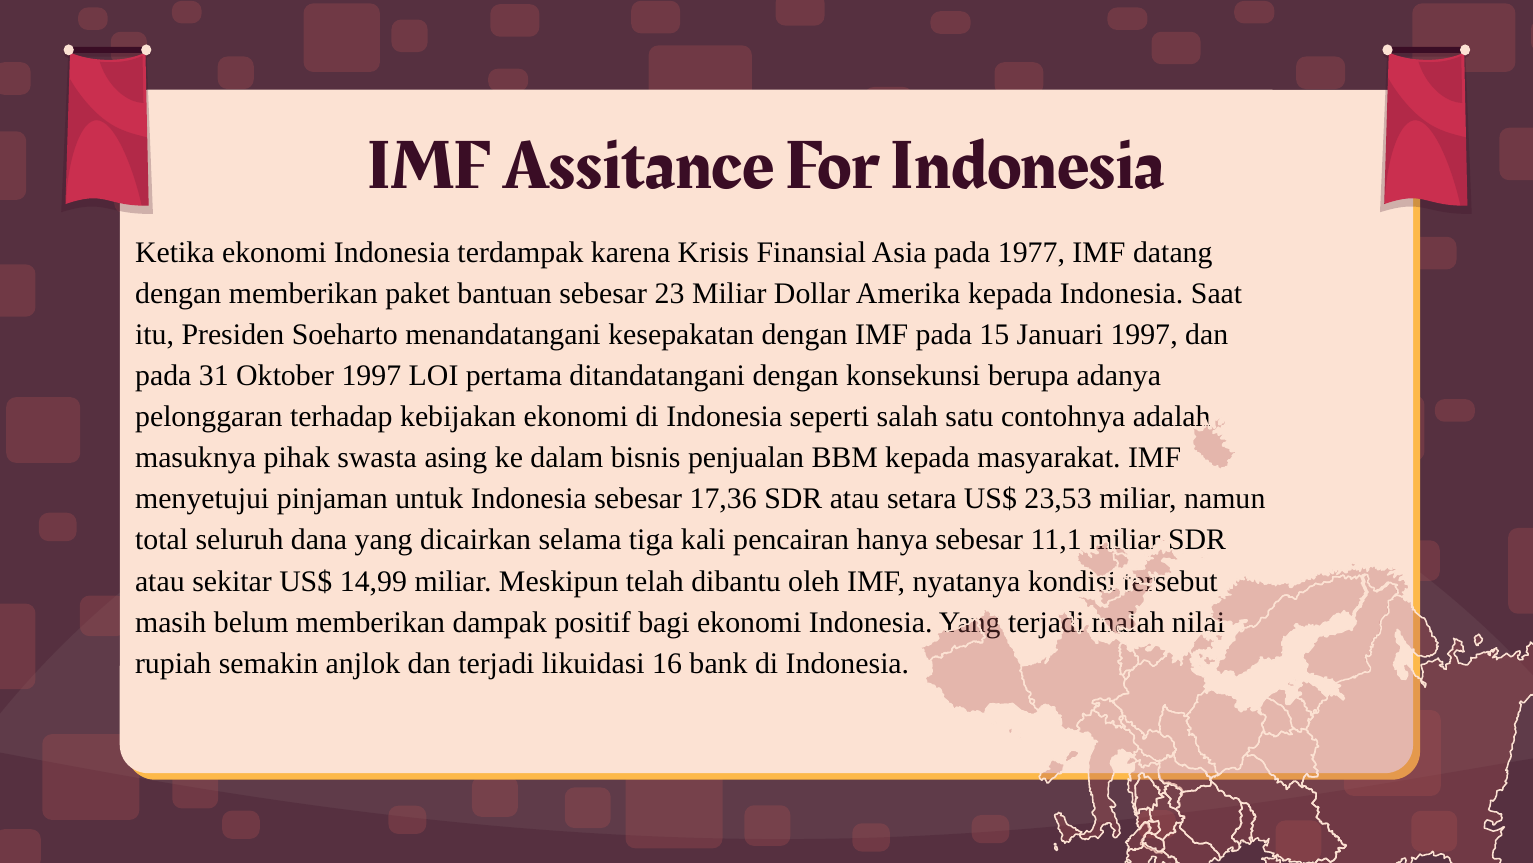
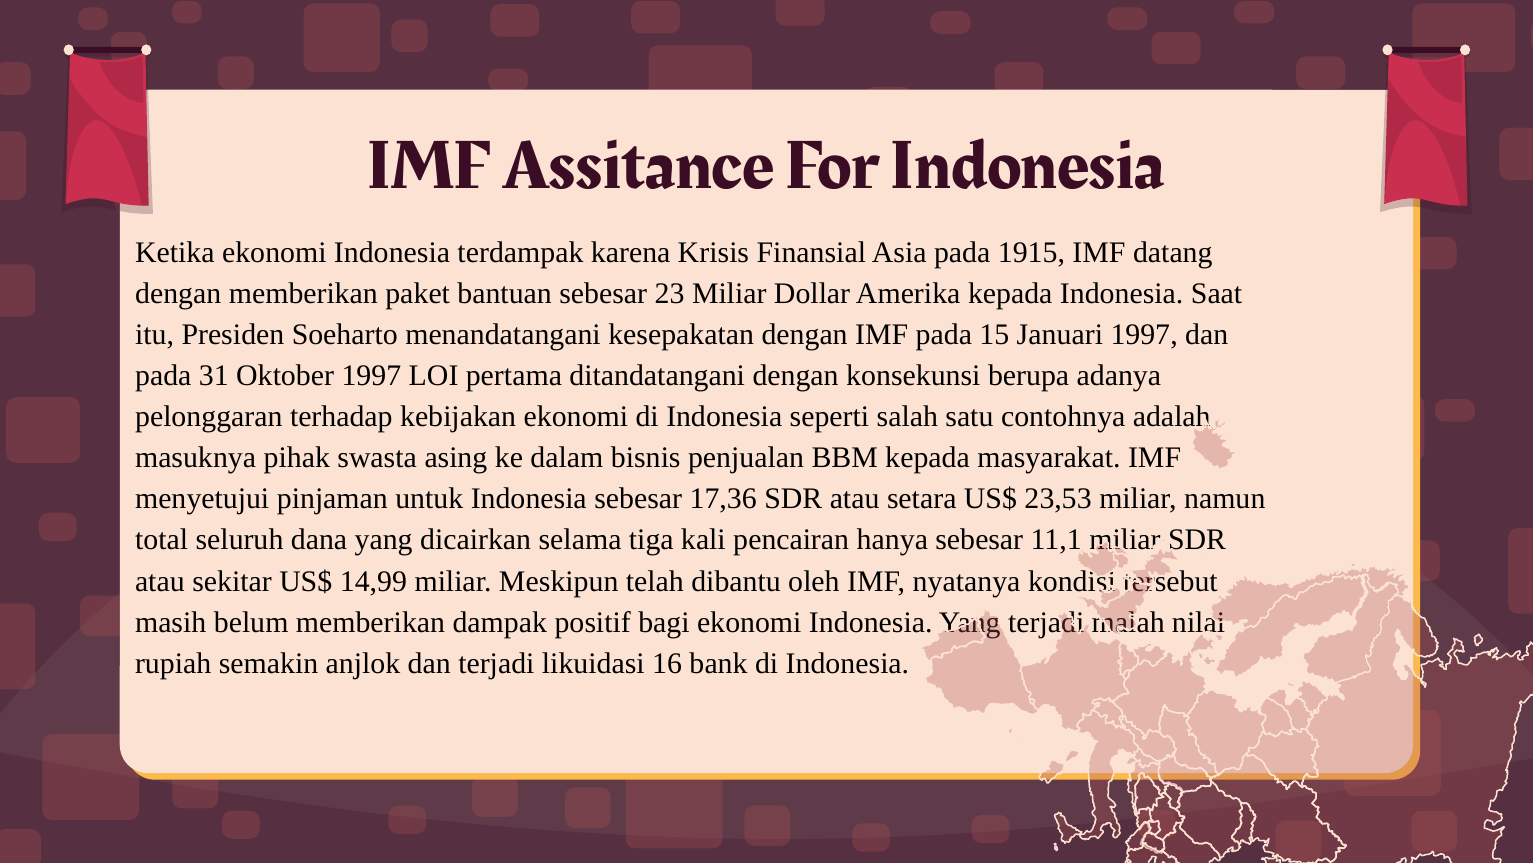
1977: 1977 -> 1915
